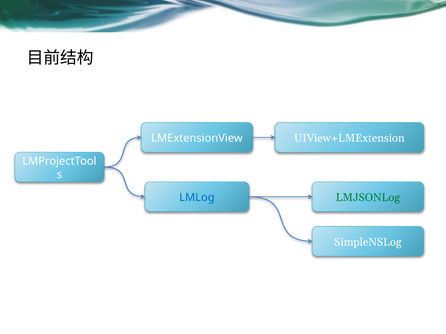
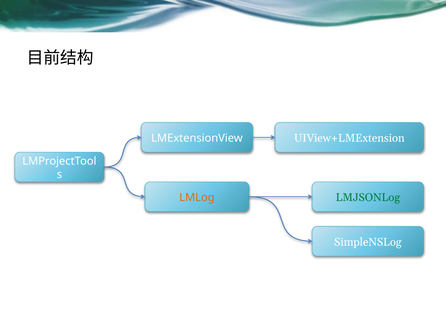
LMLog colour: blue -> orange
